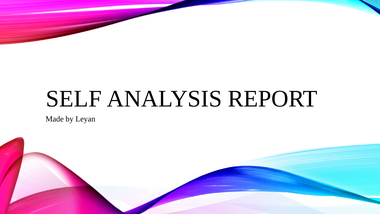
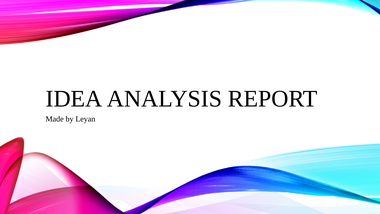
SELF: SELF -> IDEA
